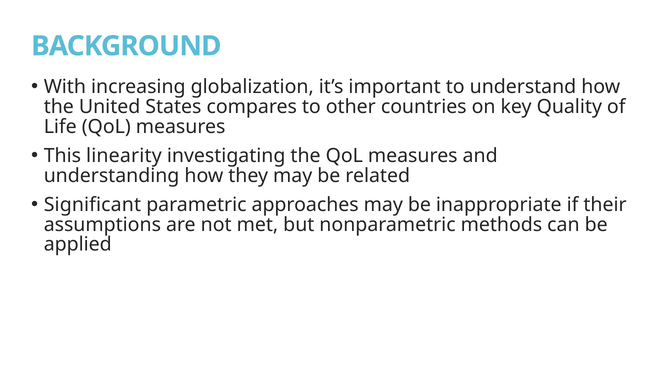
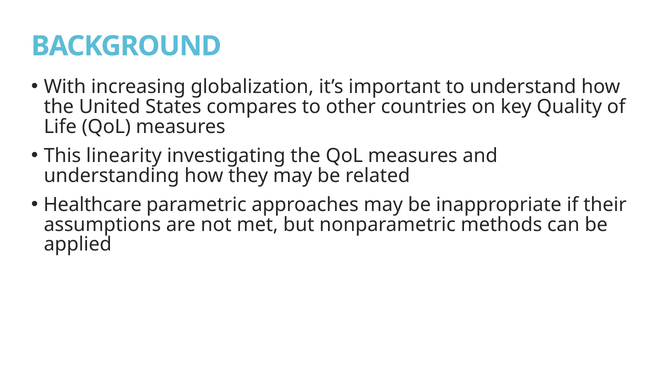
Significant: Significant -> Healthcare
